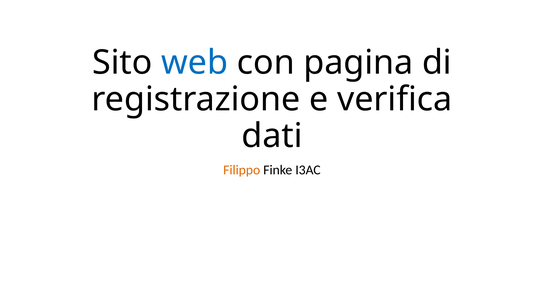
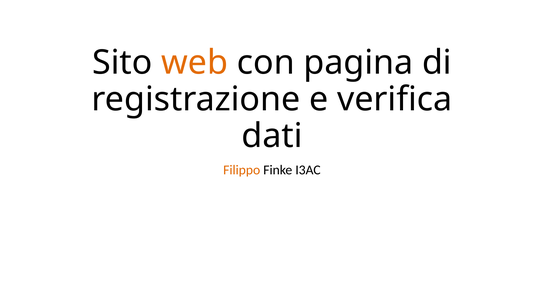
web colour: blue -> orange
